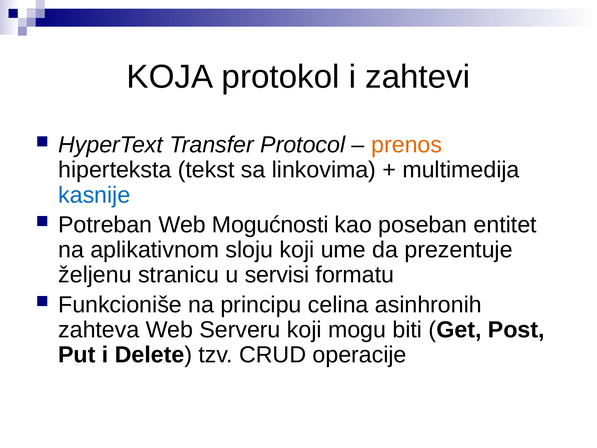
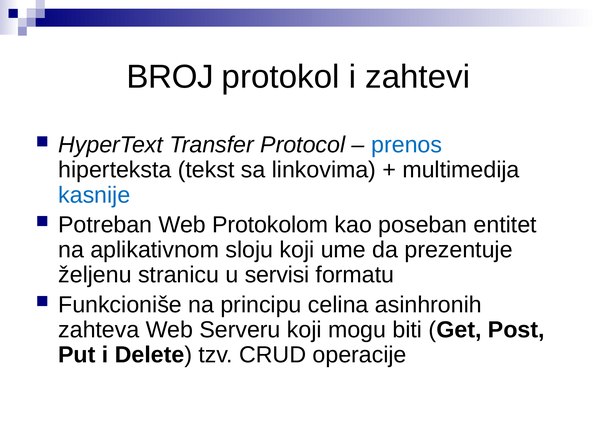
KOJA: KOJA -> BROJ
prenos colour: orange -> blue
Mogućnosti: Mogućnosti -> Protokolom
